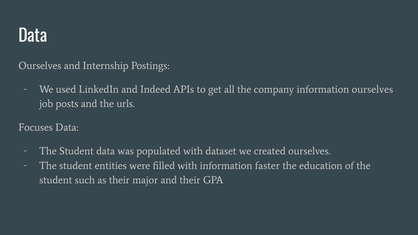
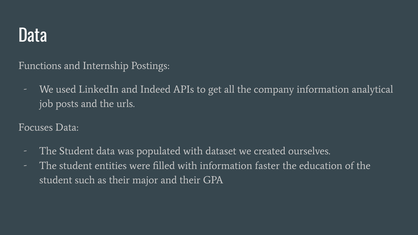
Ourselves at (40, 66): Ourselves -> Functions
information ourselves: ourselves -> analytical
